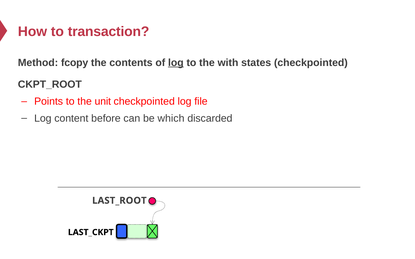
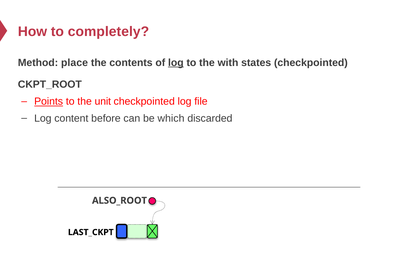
transaction: transaction -> completely
fcopy: fcopy -> place
Points underline: none -> present
LAST_ROOT: LAST_ROOT -> ALSO_ROOT
